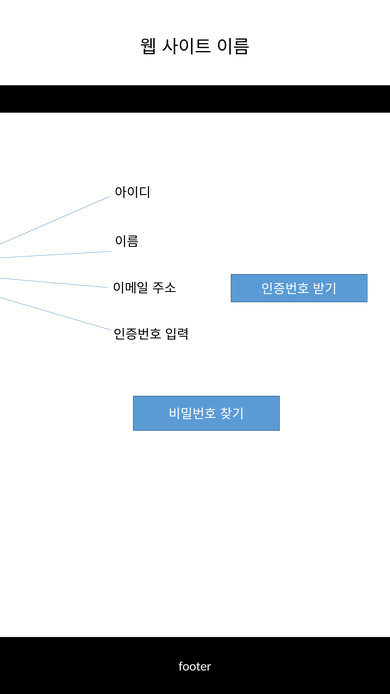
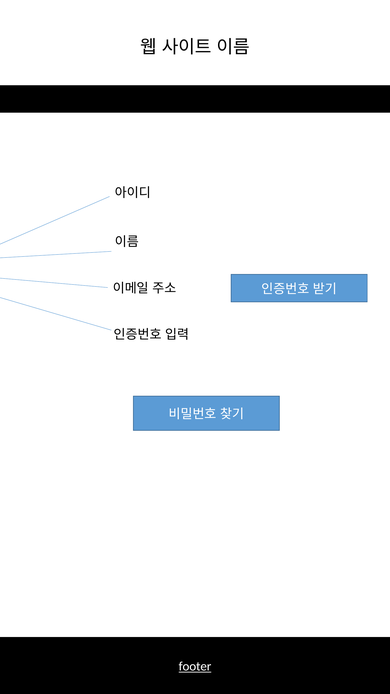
footer underline: none -> present
